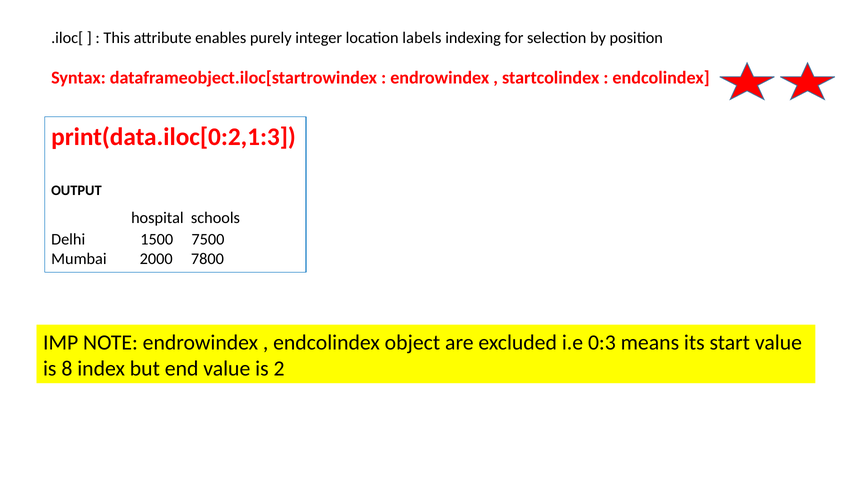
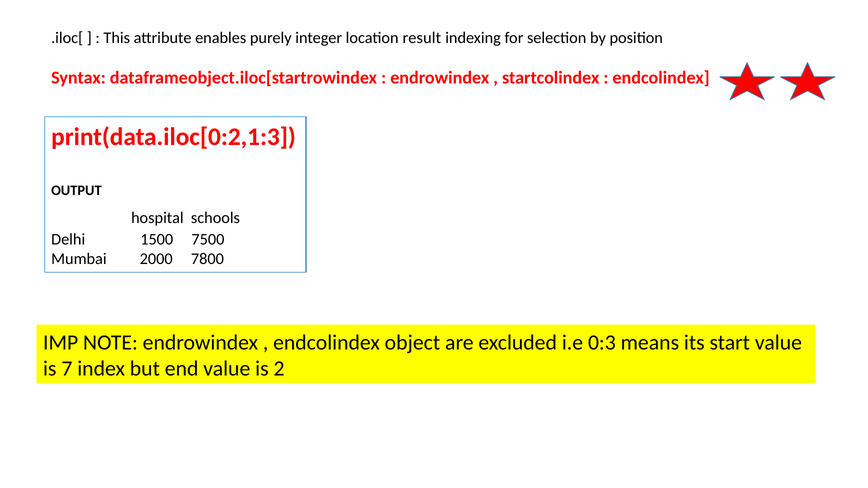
labels: labels -> result
8: 8 -> 7
